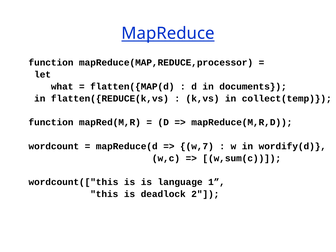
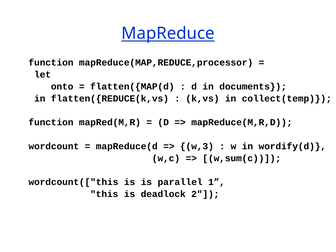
what: what -> onto
w,7: w,7 -> w,3
language: language -> parallel
